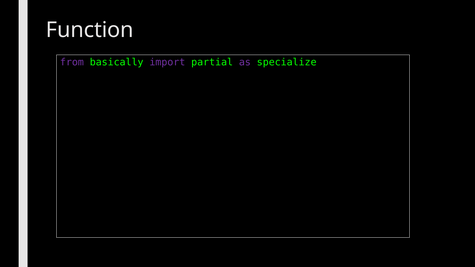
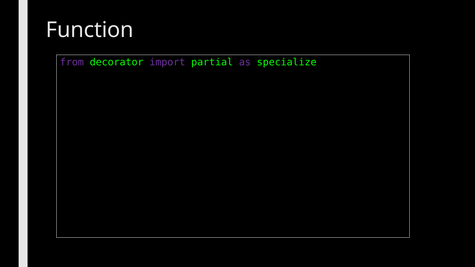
basically: basically -> decorator
